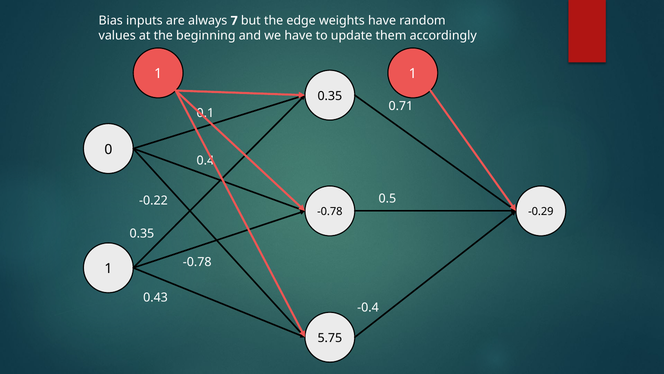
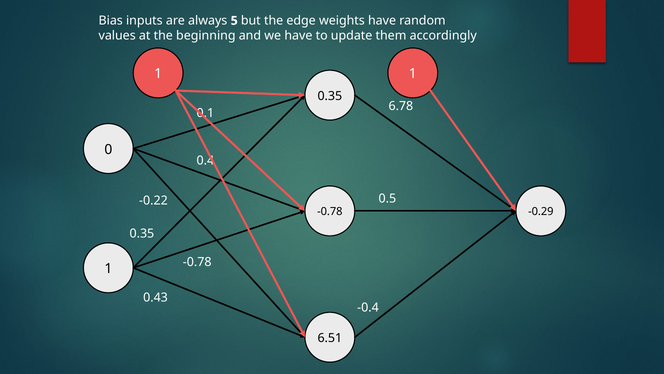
7: 7 -> 5
0.71: 0.71 -> 6.78
5.75: 5.75 -> 6.51
